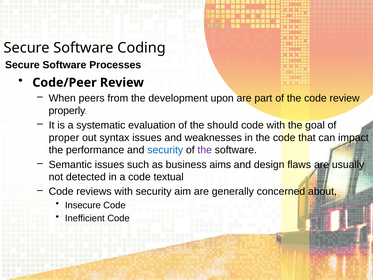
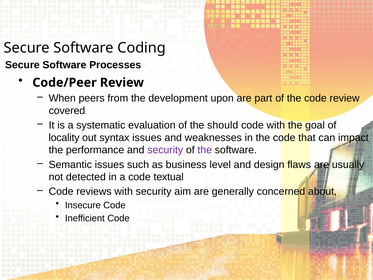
properly: properly -> covered
proper: proper -> locality
security at (165, 150) colour: blue -> purple
aims: aims -> level
